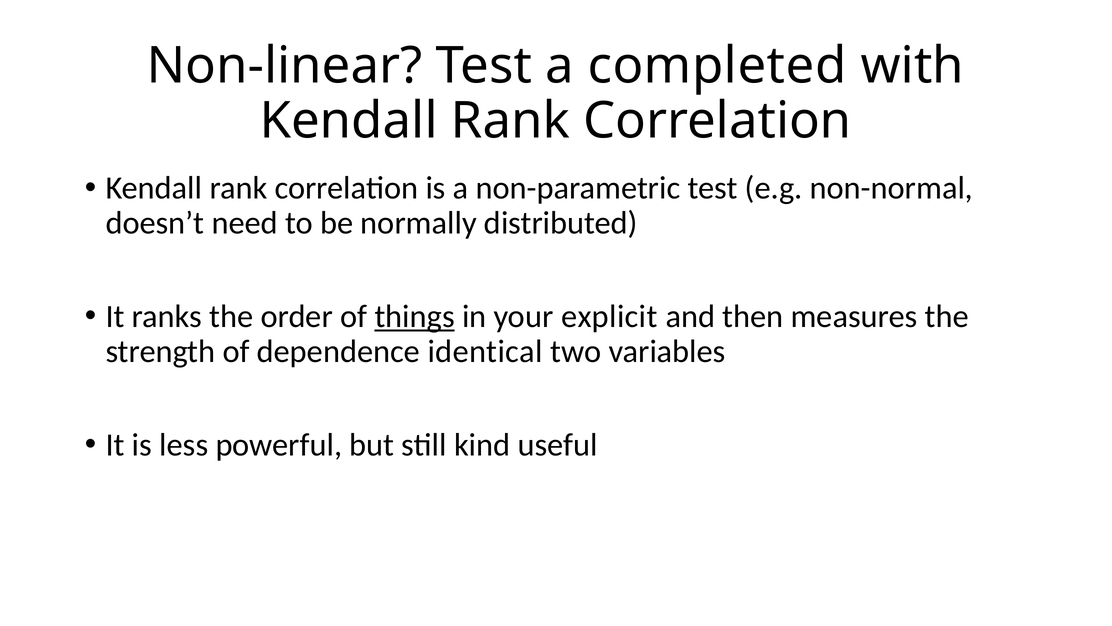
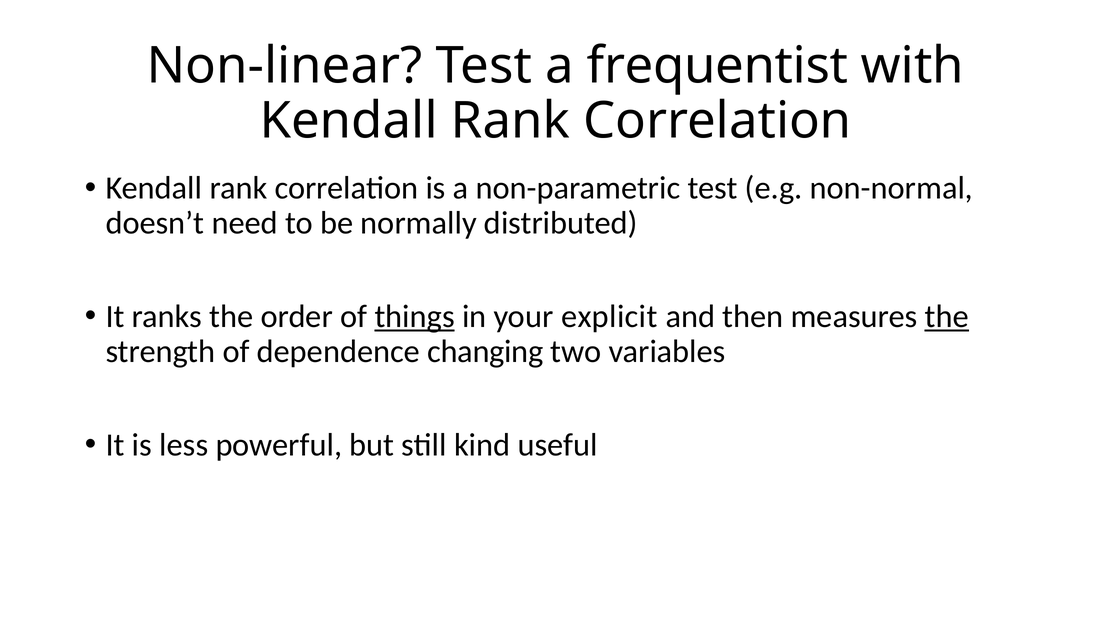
completed: completed -> frequentist
the at (947, 316) underline: none -> present
identical: identical -> changing
